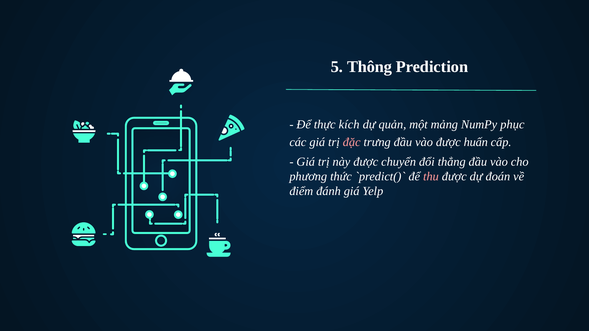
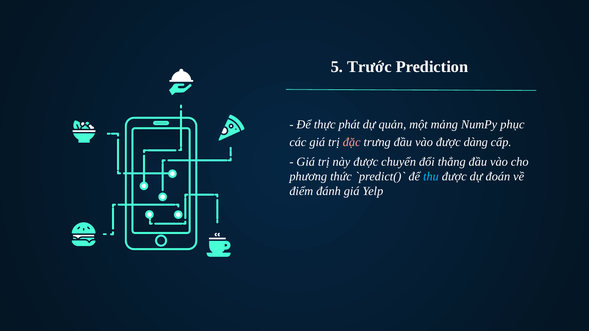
Thông: Thông -> Trước
kích: kích -> phát
huấn: huấn -> dàng
thu colour: pink -> light blue
